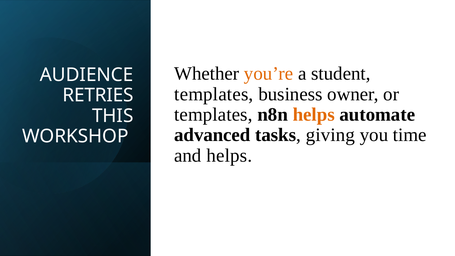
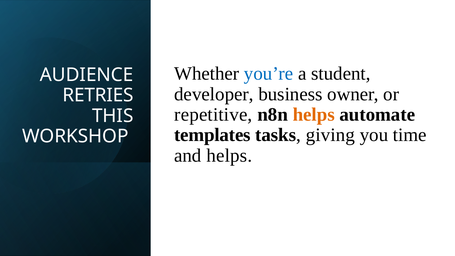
you’re colour: orange -> blue
templates at (214, 94): templates -> developer
templates at (213, 115): templates -> repetitive
advanced: advanced -> templates
